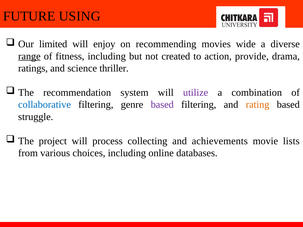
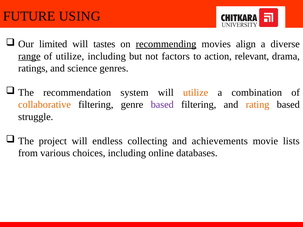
enjoy: enjoy -> tastes
recommending underline: none -> present
wide: wide -> align
of fitness: fitness -> utilize
created: created -> factors
provide: provide -> relevant
thriller: thriller -> genres
utilize at (196, 93) colour: purple -> orange
collaborative colour: blue -> orange
process: process -> endless
